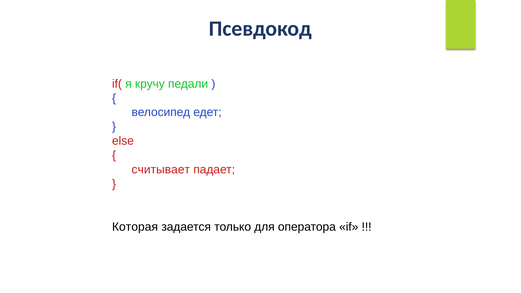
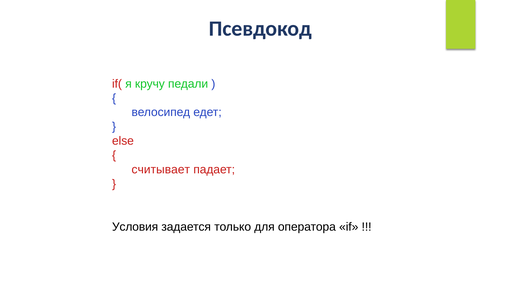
Которая: Которая -> Условия
